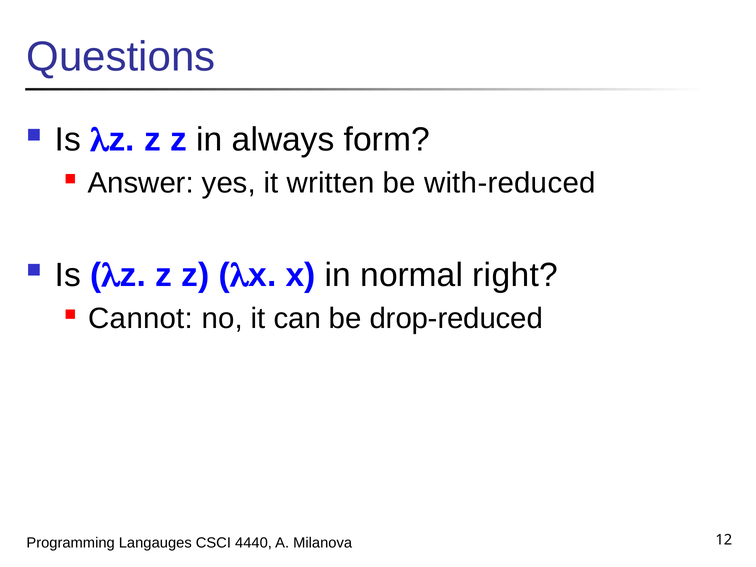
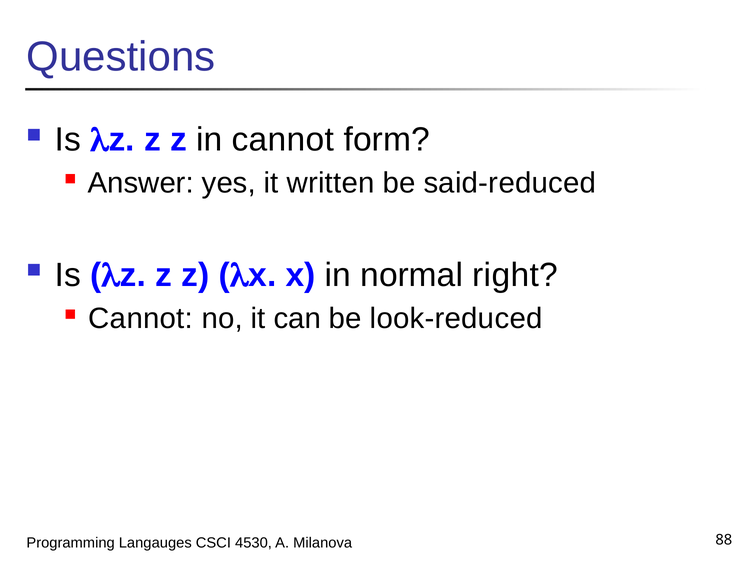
in always: always -> cannot
with-reduced: with-reduced -> said-reduced
drop-reduced: drop-reduced -> look-reduced
4440: 4440 -> 4530
12: 12 -> 88
